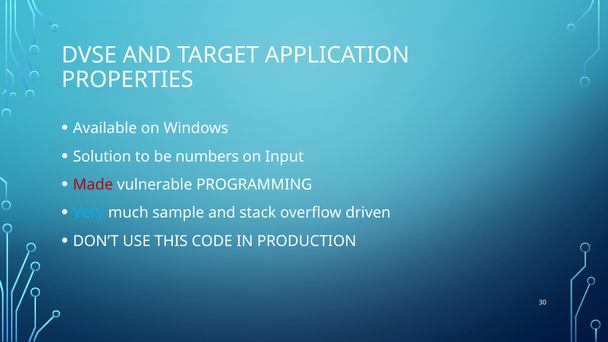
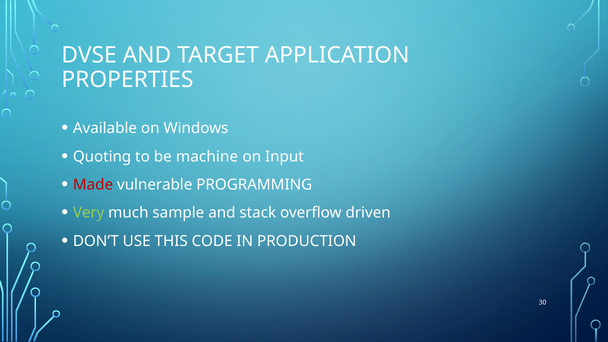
Solution: Solution -> Quoting
numbers: numbers -> machine
Very colour: light blue -> light green
